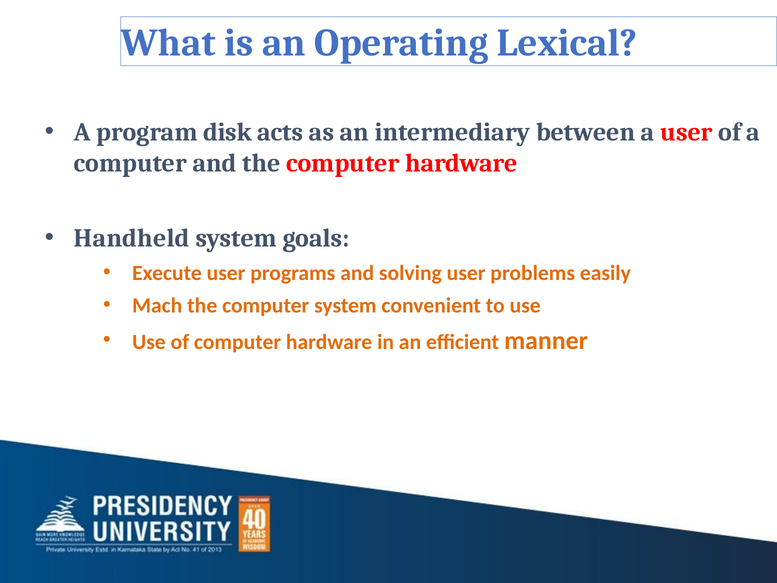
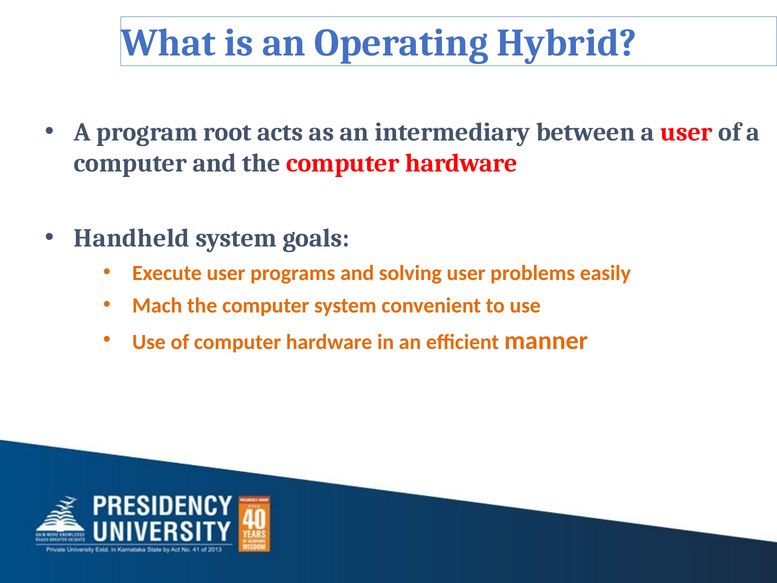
Lexical: Lexical -> Hybrid
disk: disk -> root
